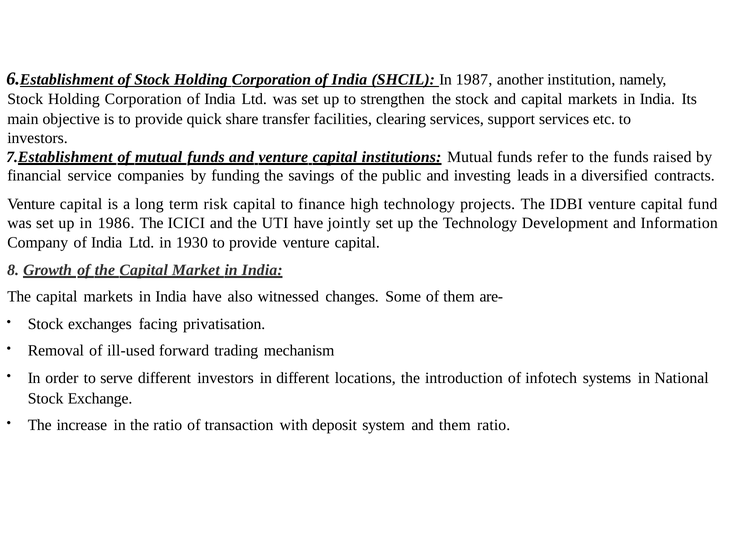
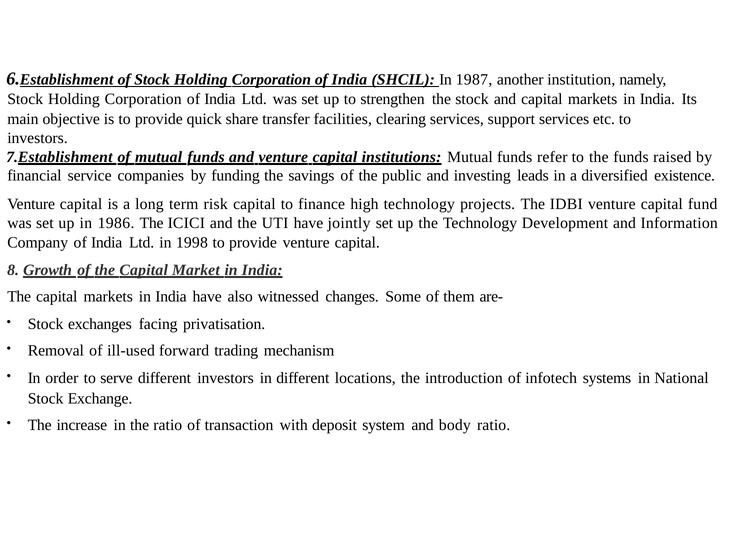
contracts: contracts -> existence
1930: 1930 -> 1998
and them: them -> body
